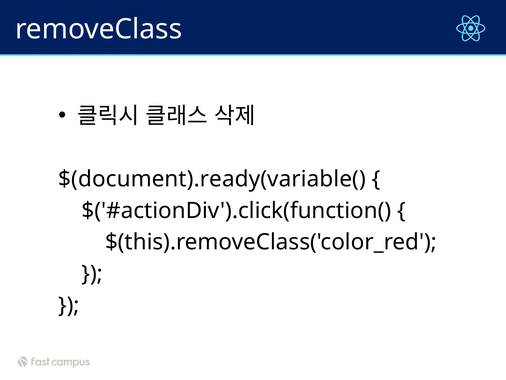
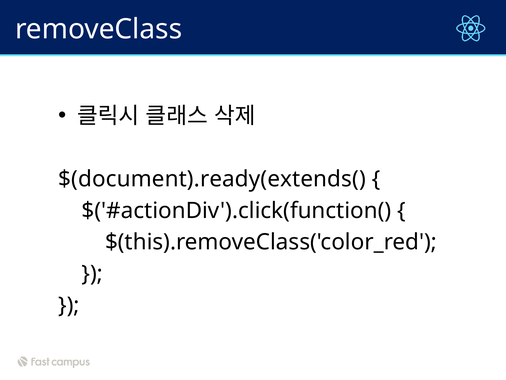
$(document).ready(variable(: $(document).ready(variable( -> $(document).ready(extends(
